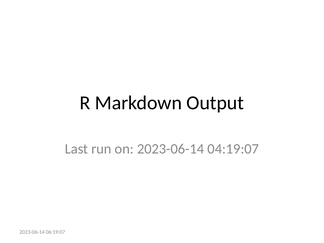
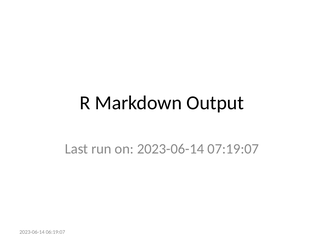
04:19:07: 04:19:07 -> 07:19:07
